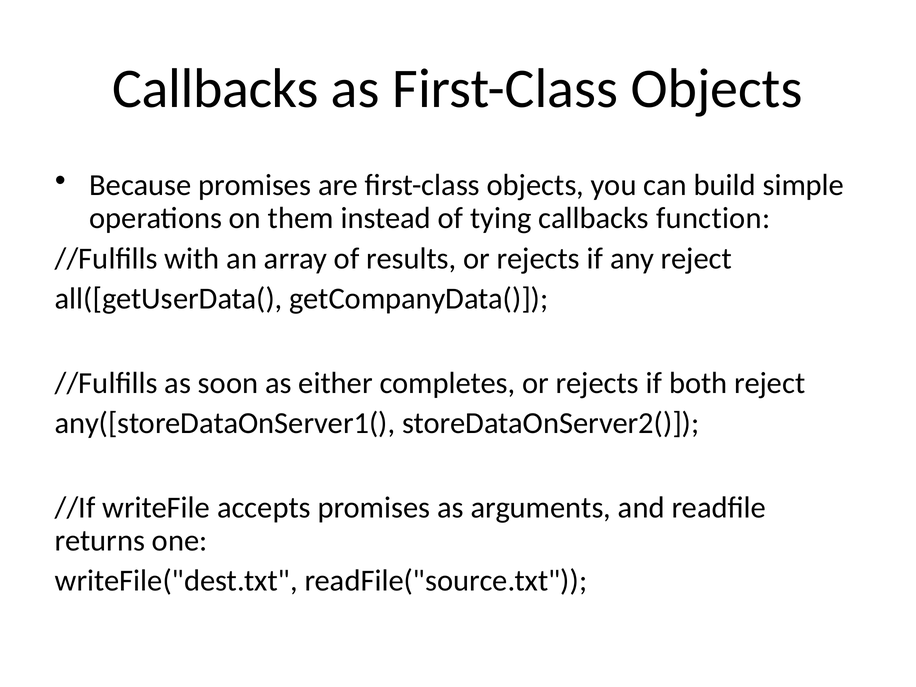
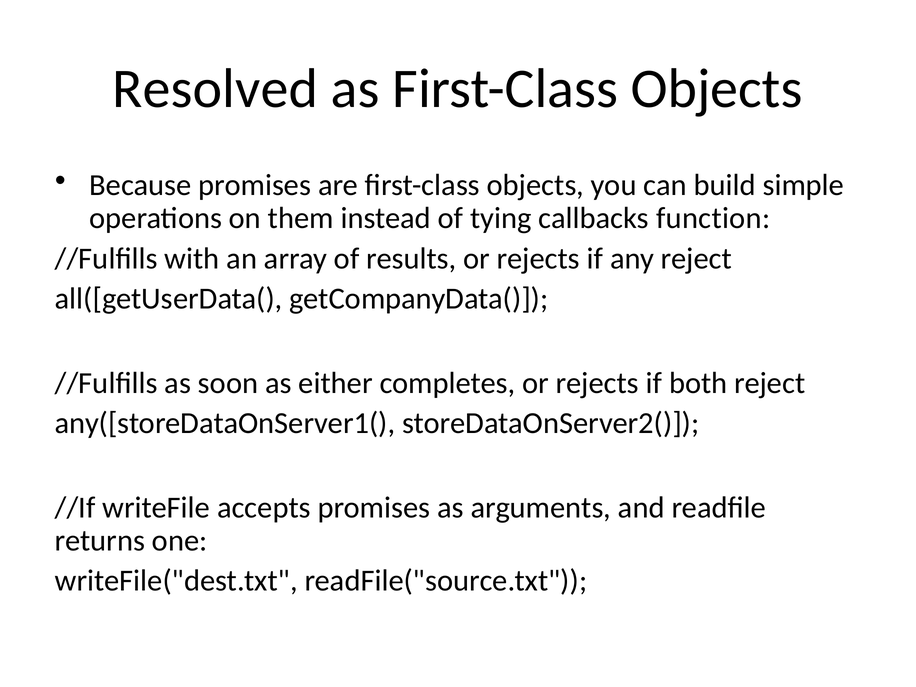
Callbacks at (215, 89): Callbacks -> Resolved
